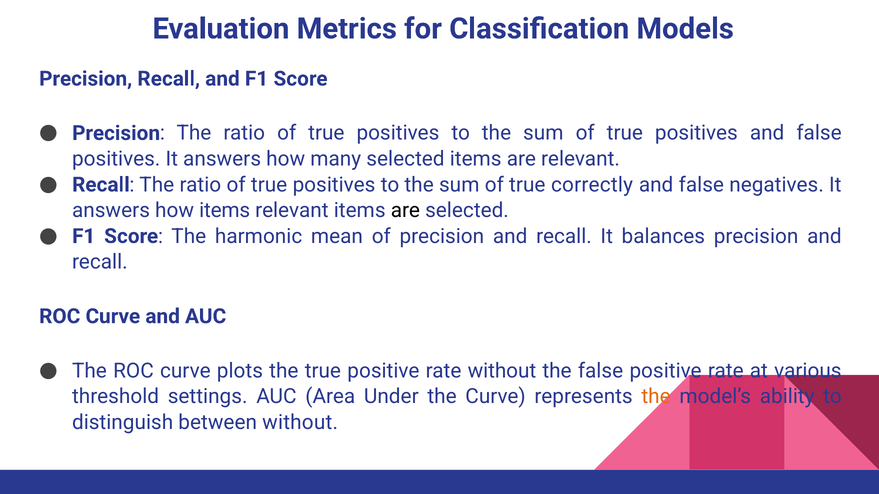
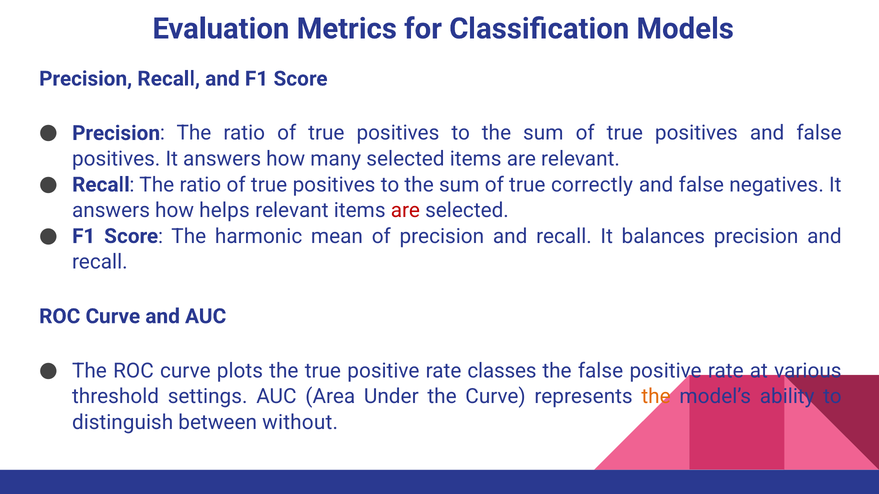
how items: items -> helps
are at (405, 211) colour: black -> red
rate without: without -> classes
